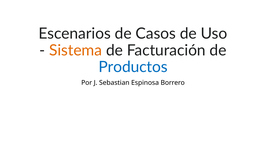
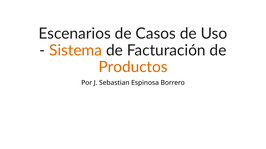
Productos colour: blue -> orange
